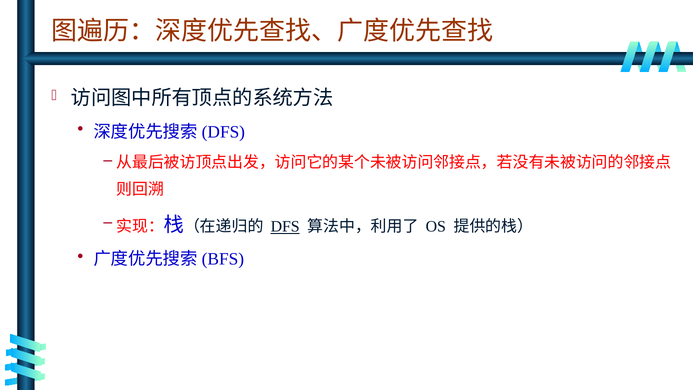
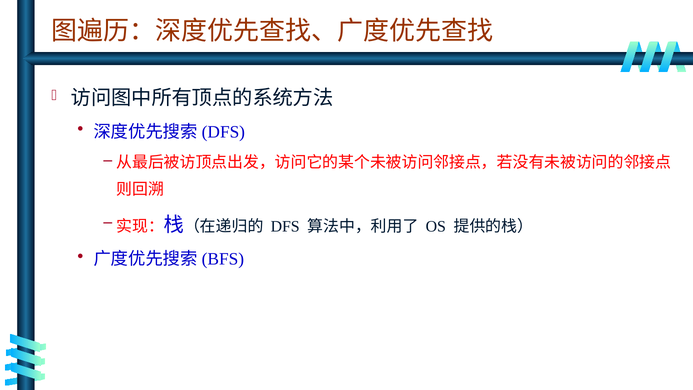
DFS underline: present -> none
